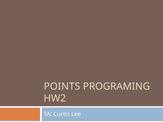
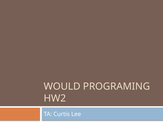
POINTS: POINTS -> WOULD
